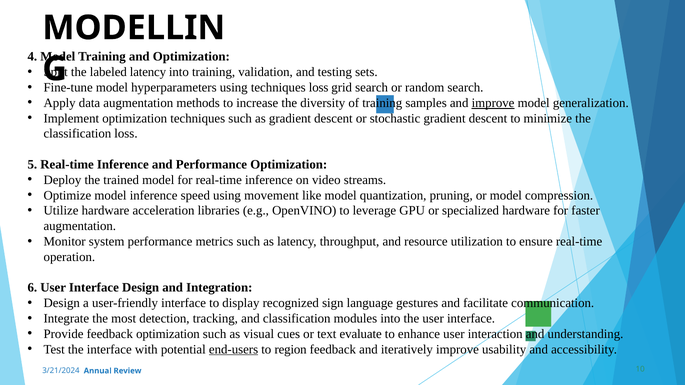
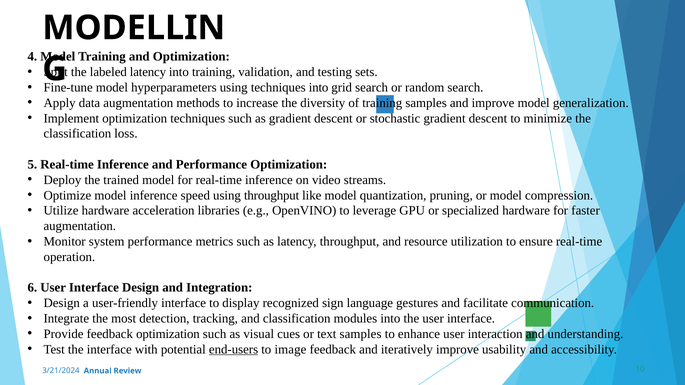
techniques loss: loss -> into
improve at (493, 103) underline: present -> none
using movement: movement -> throughput
text evaluate: evaluate -> samples
region: region -> image
